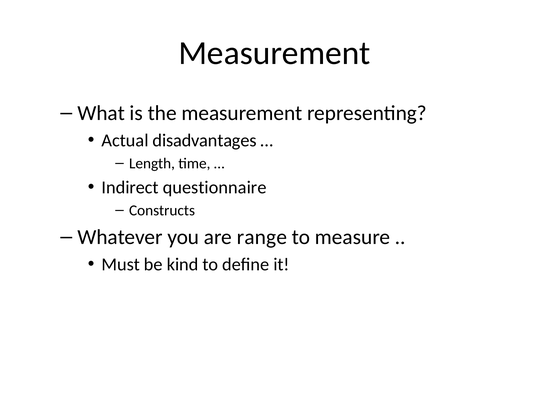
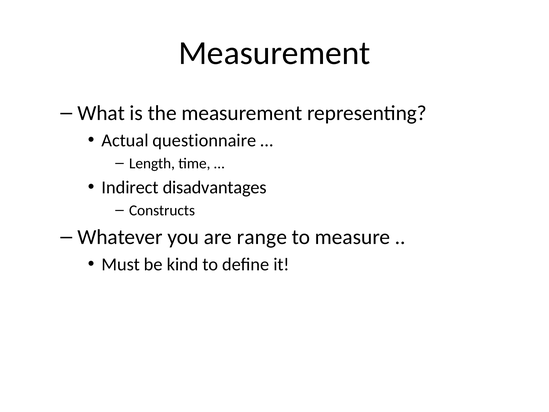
disadvantages: disadvantages -> questionnaire
questionnaire: questionnaire -> disadvantages
